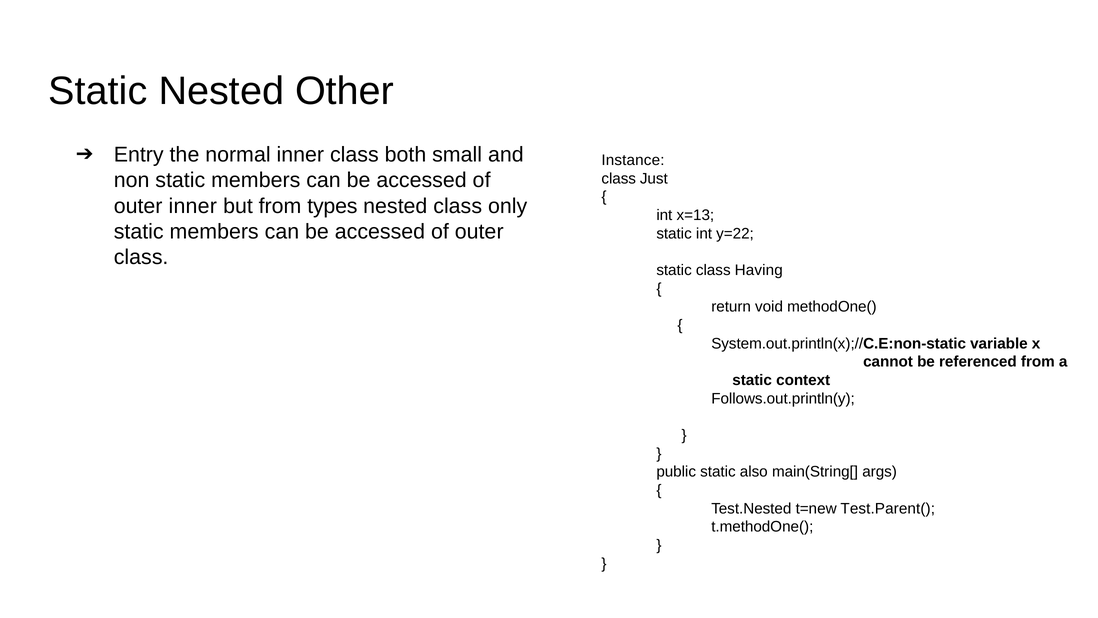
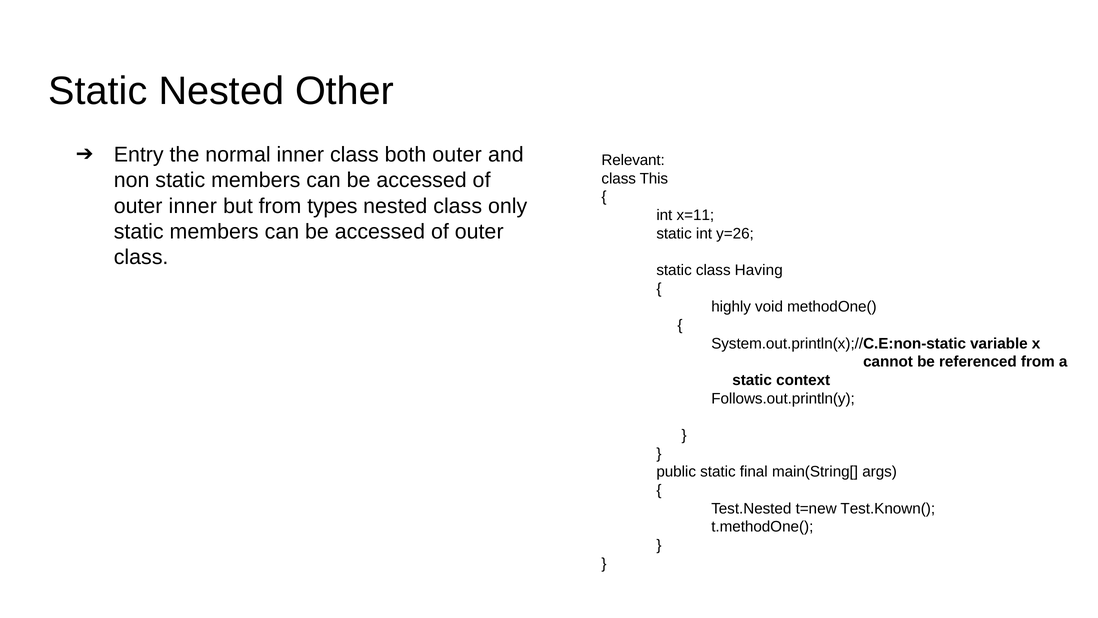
both small: small -> outer
Instance: Instance -> Relevant
Just: Just -> This
x=13: x=13 -> x=11
y=22: y=22 -> y=26
return: return -> highly
also: also -> final
Test.Parent(: Test.Parent( -> Test.Known(
